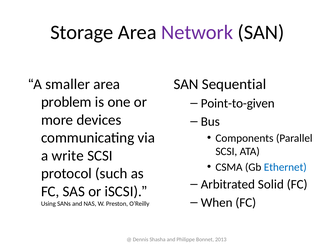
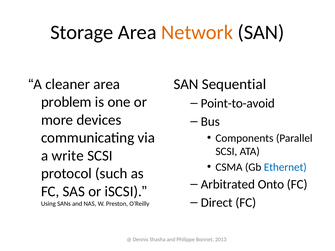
Network colour: purple -> orange
smaller: smaller -> cleaner
Point-to-given: Point-to-given -> Point-to-avoid
Solid: Solid -> Onto
When: When -> Direct
